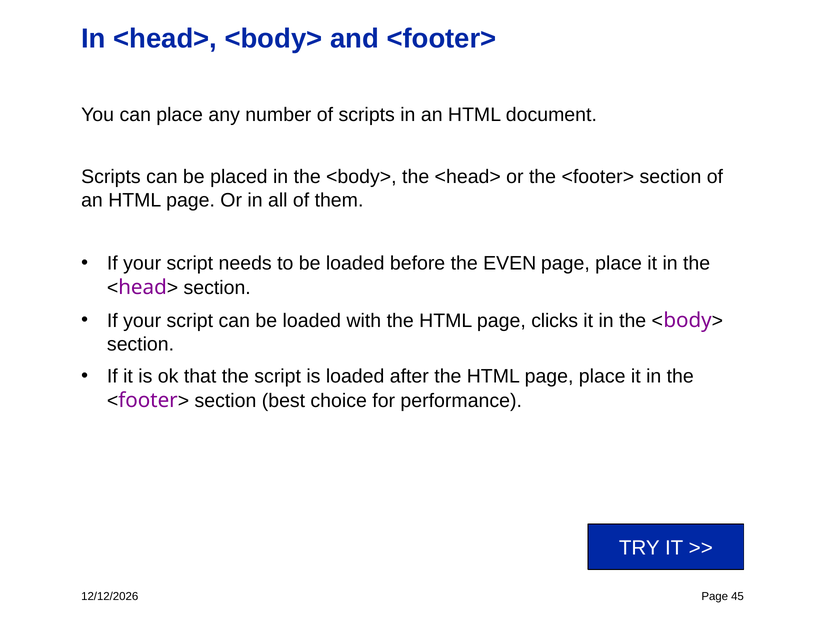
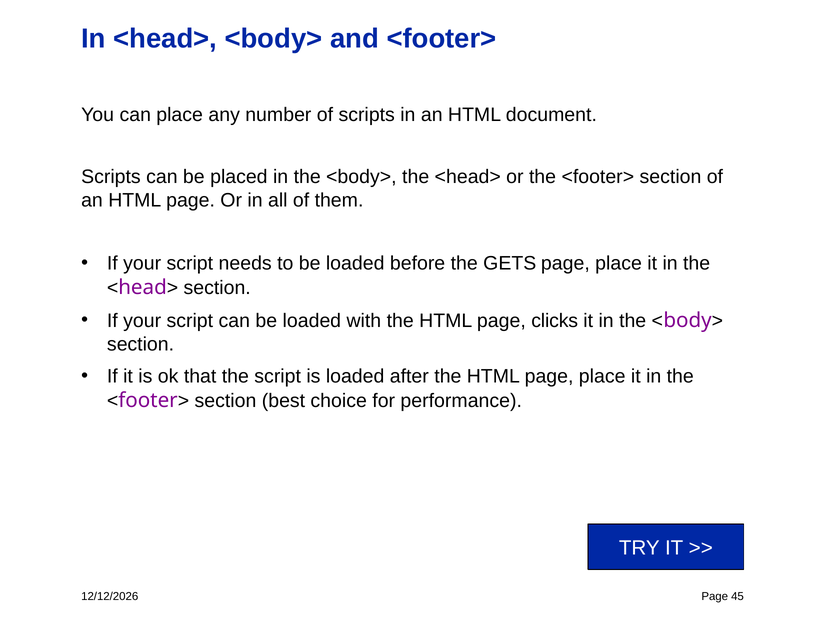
EVEN: EVEN -> GETS
